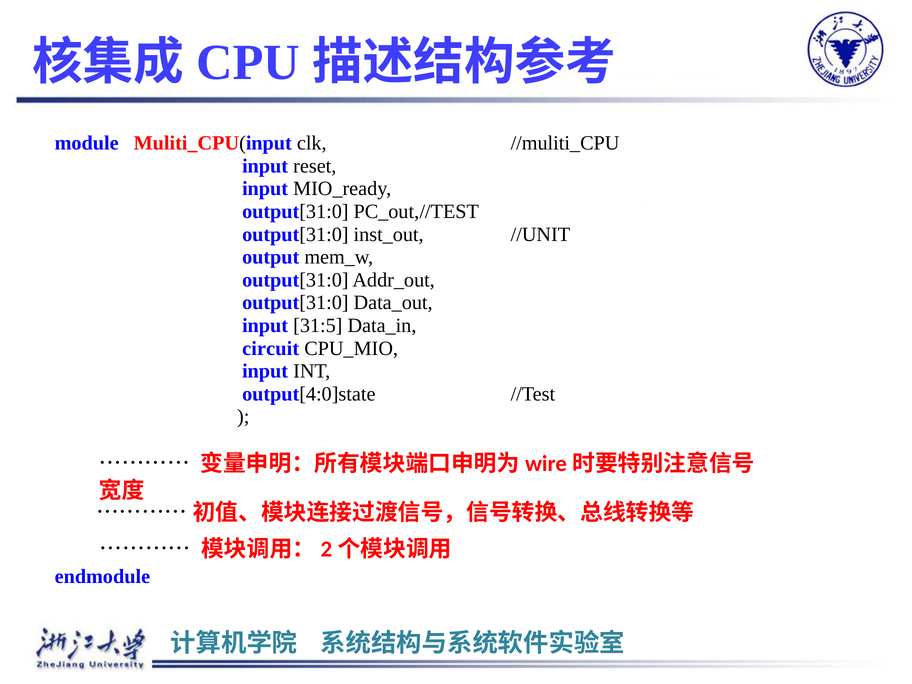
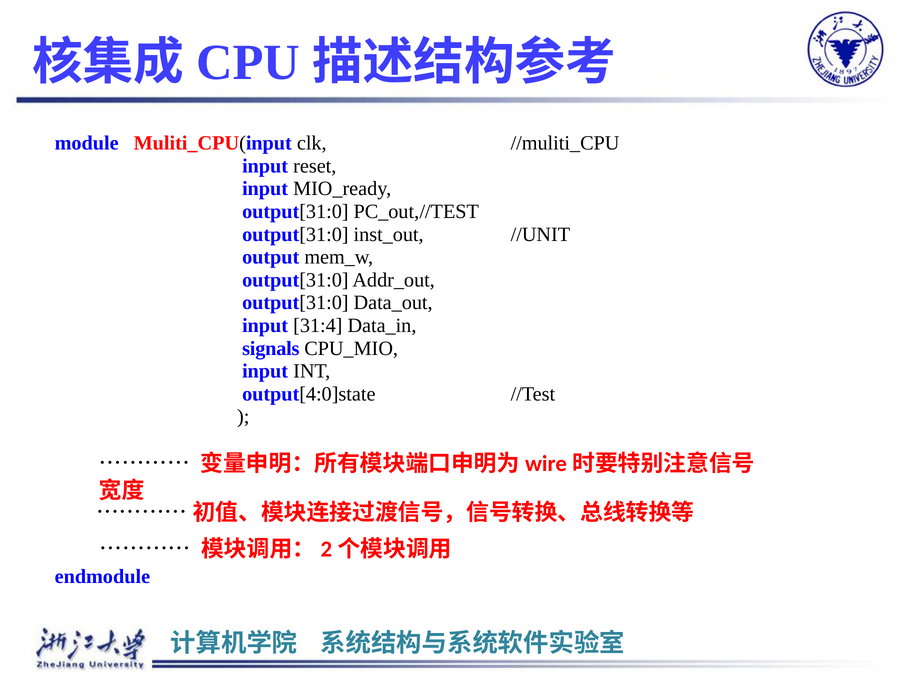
31:5: 31:5 -> 31:4
circuit: circuit -> signals
